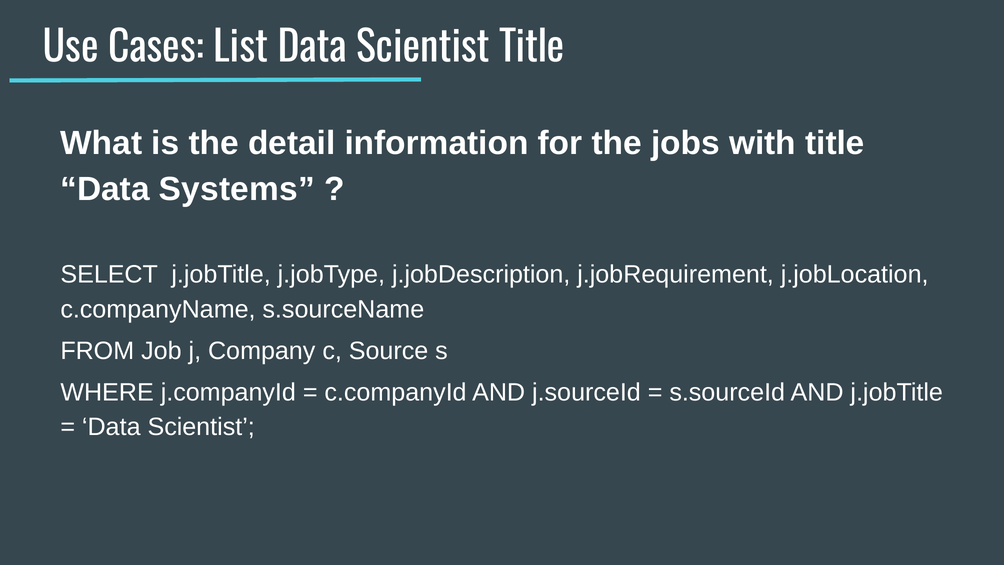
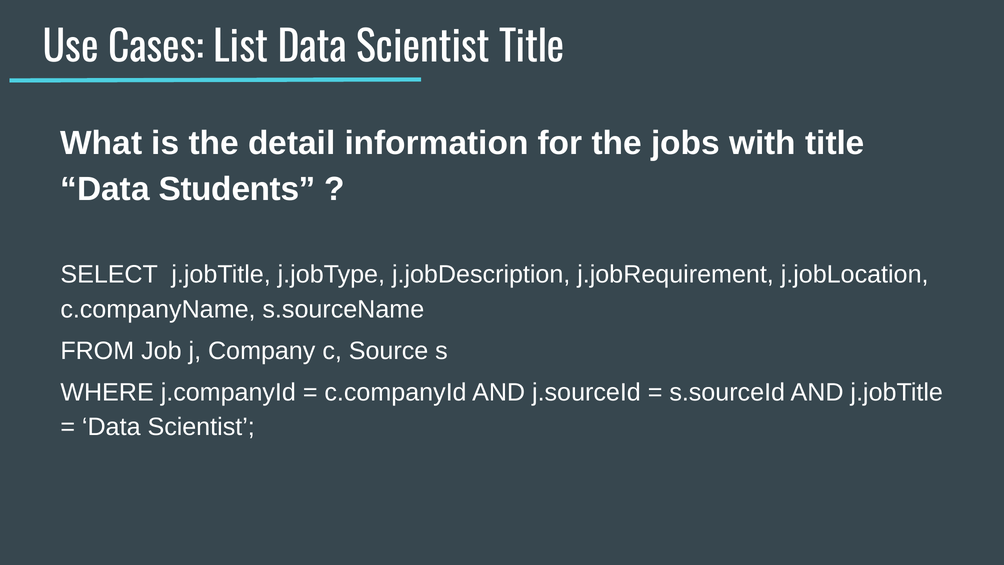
Systems: Systems -> Students
